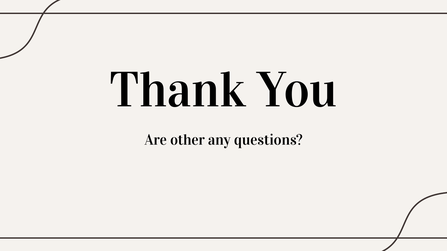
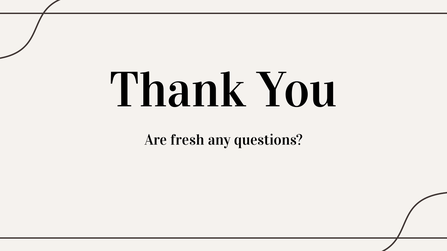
other: other -> fresh
